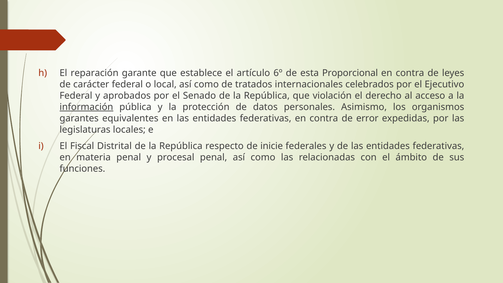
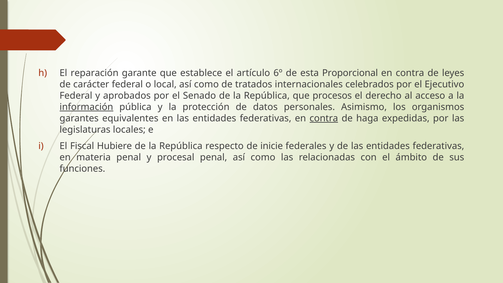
violación: violación -> procesos
contra at (324, 118) underline: none -> present
error: error -> haga
Distrital: Distrital -> Hubiere
